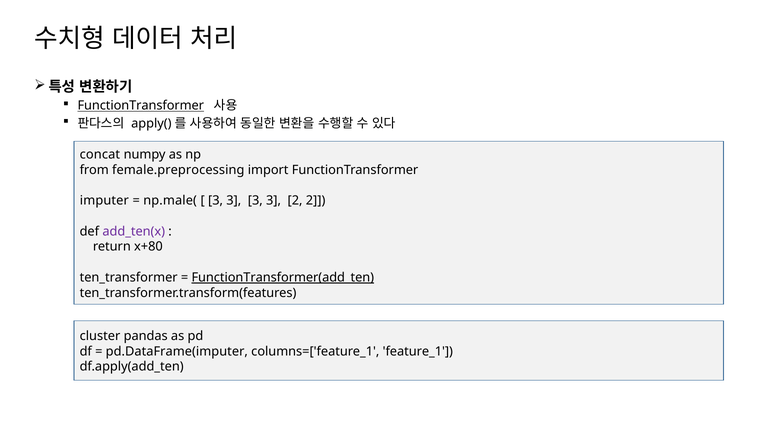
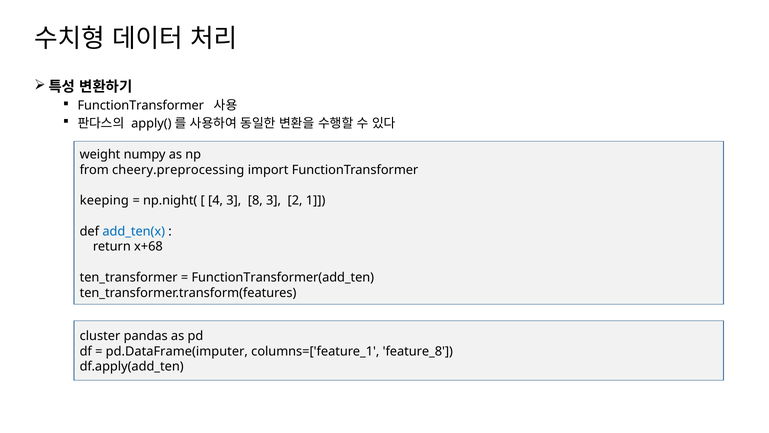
FunctionTransformer at (141, 106) underline: present -> none
concat: concat -> weight
female.preprocessing: female.preprocessing -> cheery.preprocessing
imputer: imputer -> keeping
np.male(: np.male( -> np.night(
3 at (216, 200): 3 -> 4
3 at (255, 200): 3 -> 8
2 2: 2 -> 1
add_ten(x colour: purple -> blue
x+80: x+80 -> x+68
FunctionTransformer(add_ten underline: present -> none
feature_1: feature_1 -> feature_8
